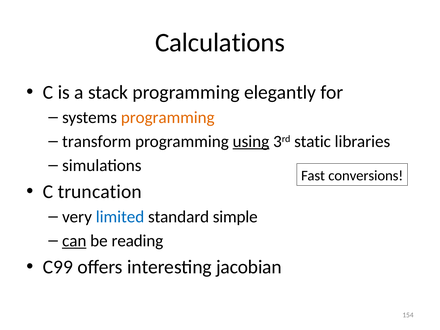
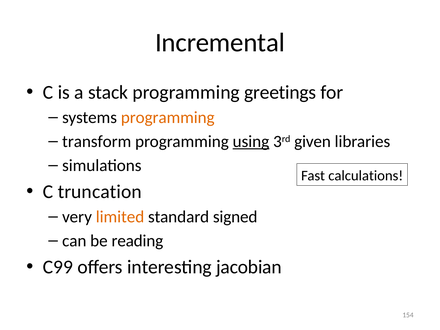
Calculations: Calculations -> Incremental
elegantly: elegantly -> greetings
static: static -> given
conversions: conversions -> calculations
limited colour: blue -> orange
simple: simple -> signed
can underline: present -> none
